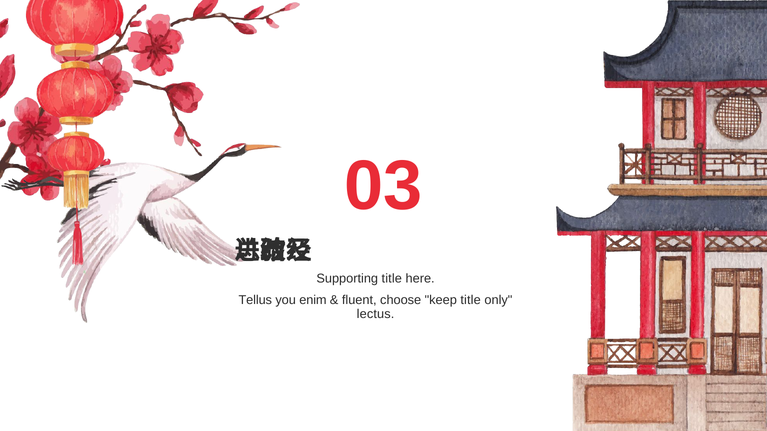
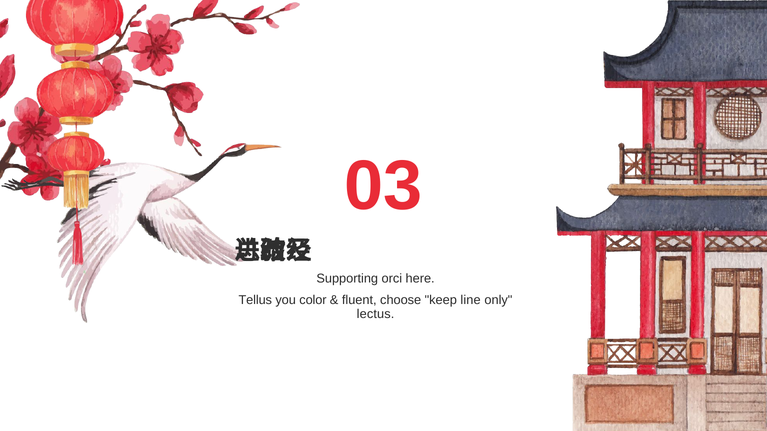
Supporting title: title -> orci
enim: enim -> color
keep title: title -> line
